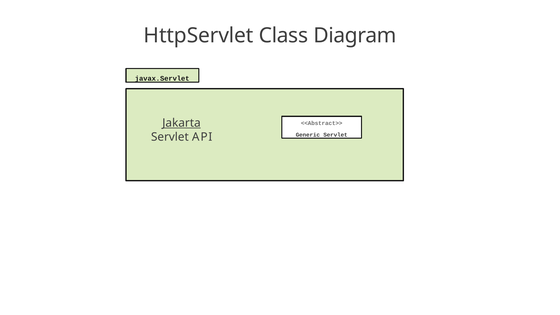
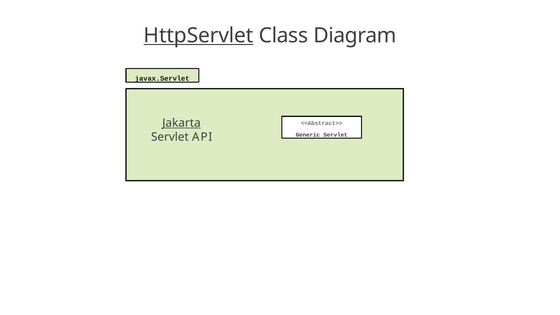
HttpServlet underline: none -> present
